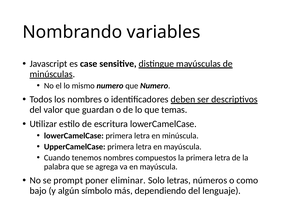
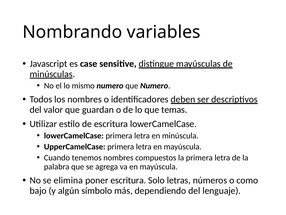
prompt: prompt -> elimina
poner eliminar: eliminar -> escritura
